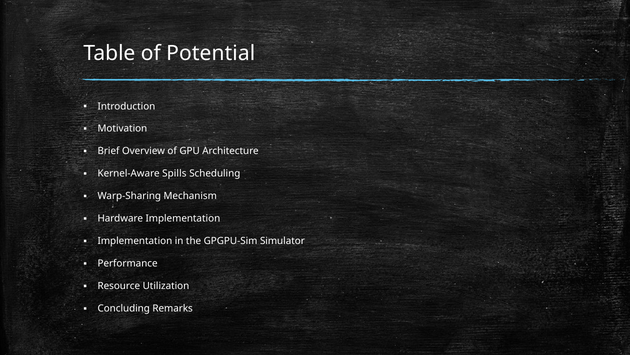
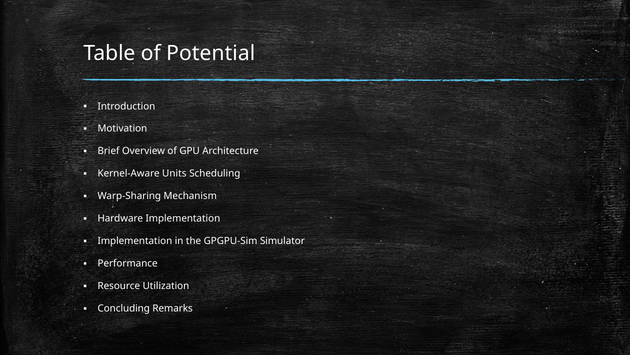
Spills: Spills -> Units
